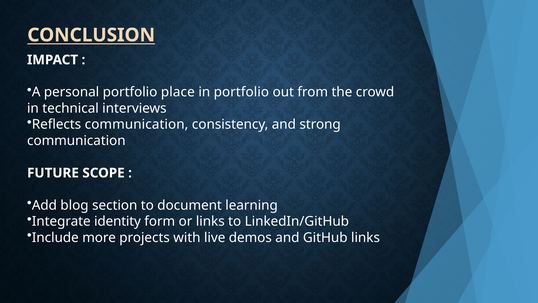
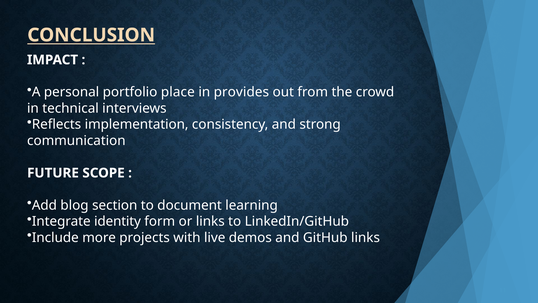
in portfolio: portfolio -> provides
Reflects communication: communication -> implementation
